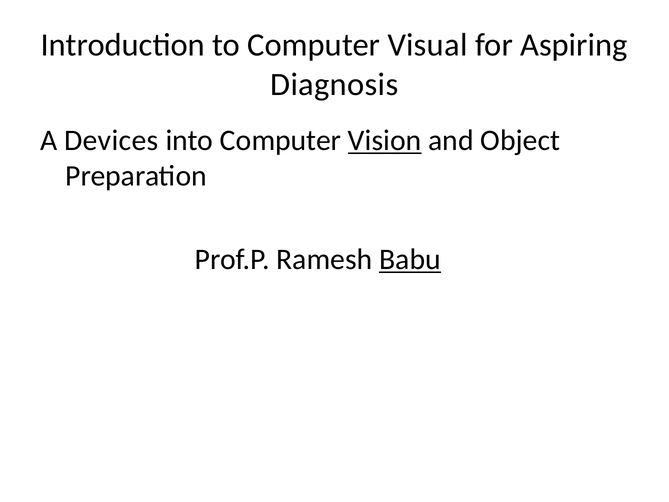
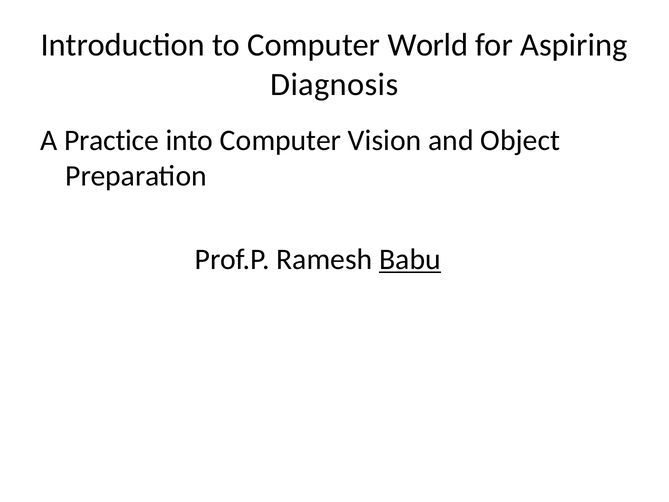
Visual: Visual -> World
Devices: Devices -> Practice
Vision underline: present -> none
